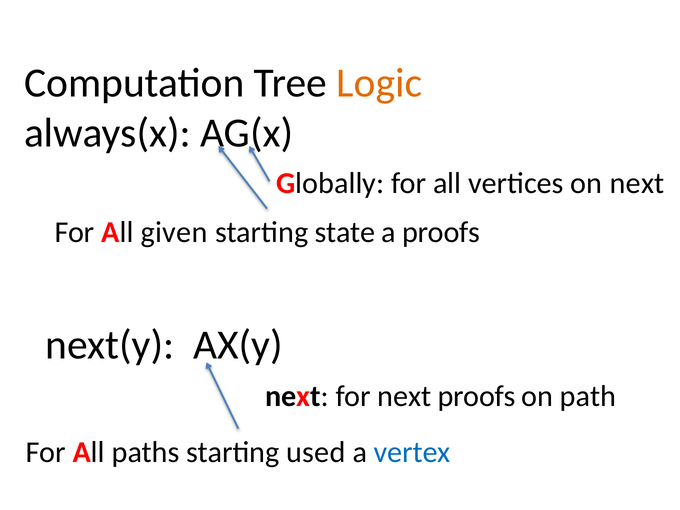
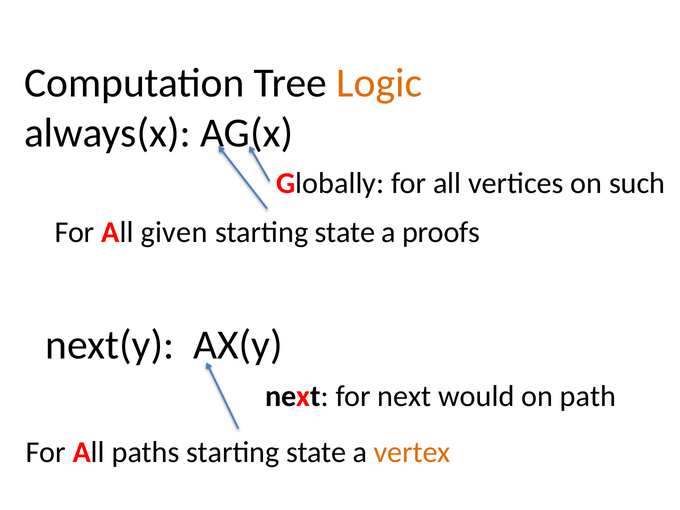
on next: next -> such
next proofs: proofs -> would
paths starting used: used -> state
vertex colour: blue -> orange
